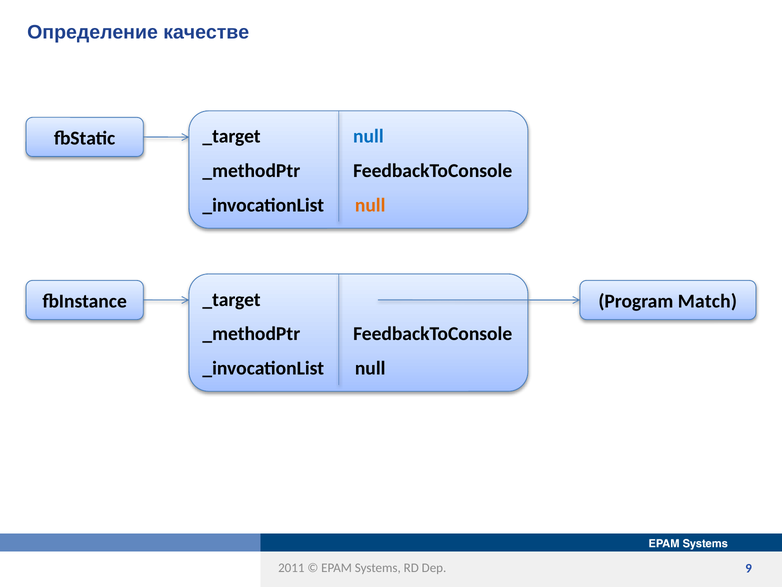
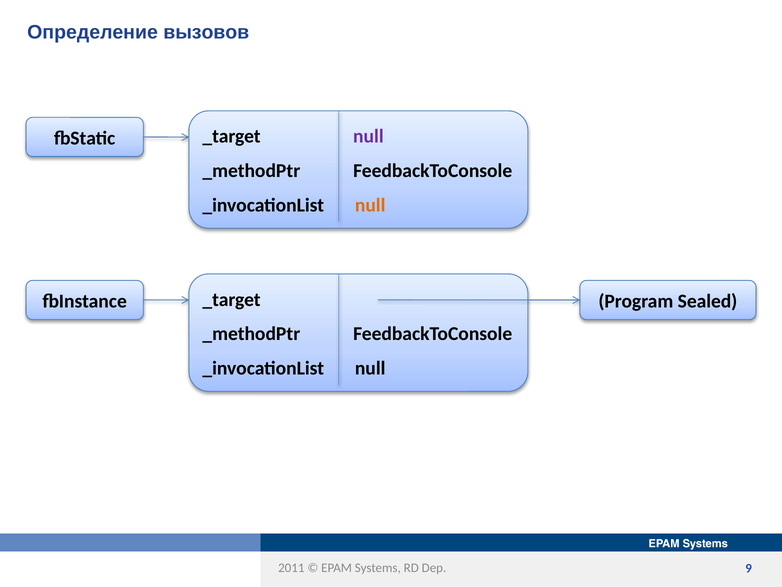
качестве: качестве -> вызовов
null at (368, 136) colour: blue -> purple
Match: Match -> Sealed
